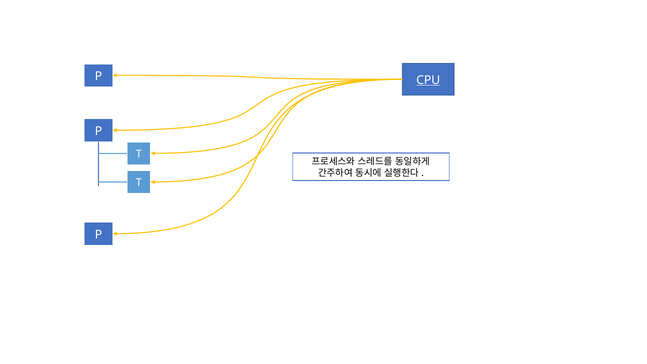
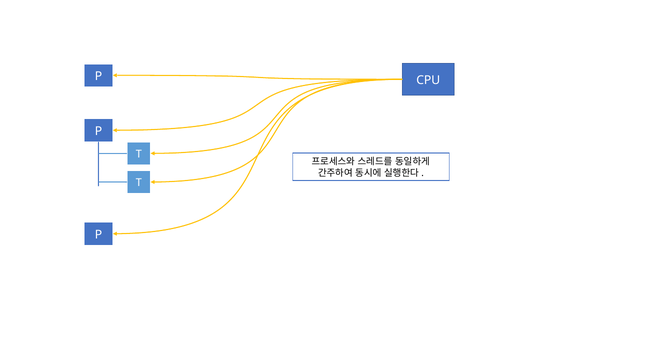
CPU underline: present -> none
